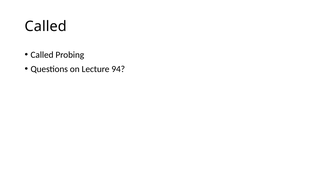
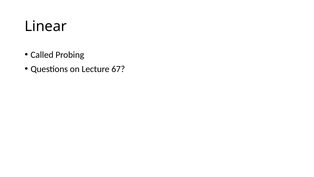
Called at (46, 26): Called -> Linear
94: 94 -> 67
